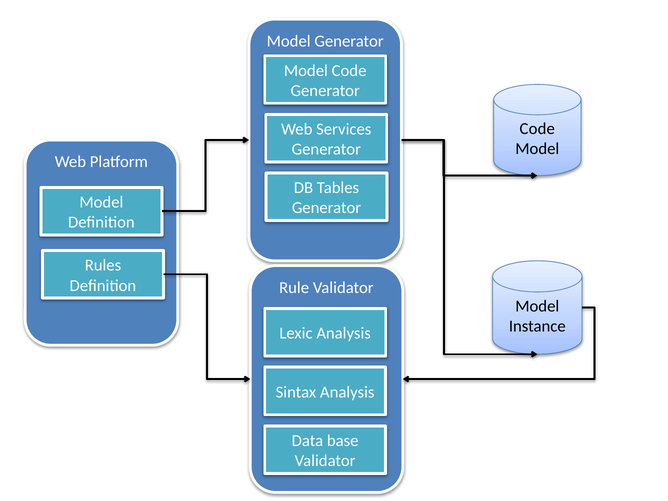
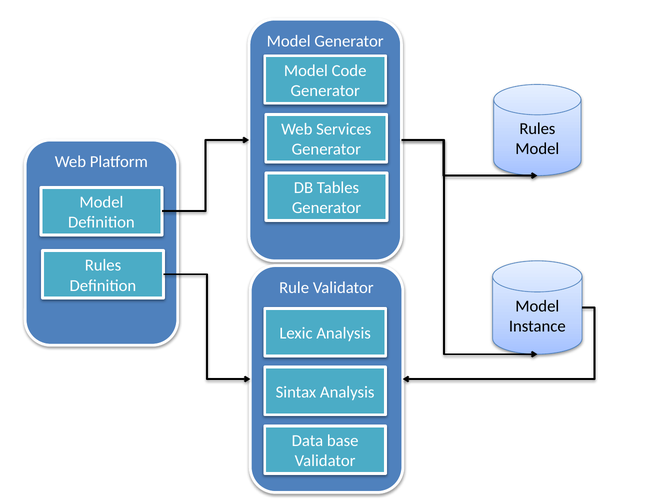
Code at (537, 129): Code -> Rules
